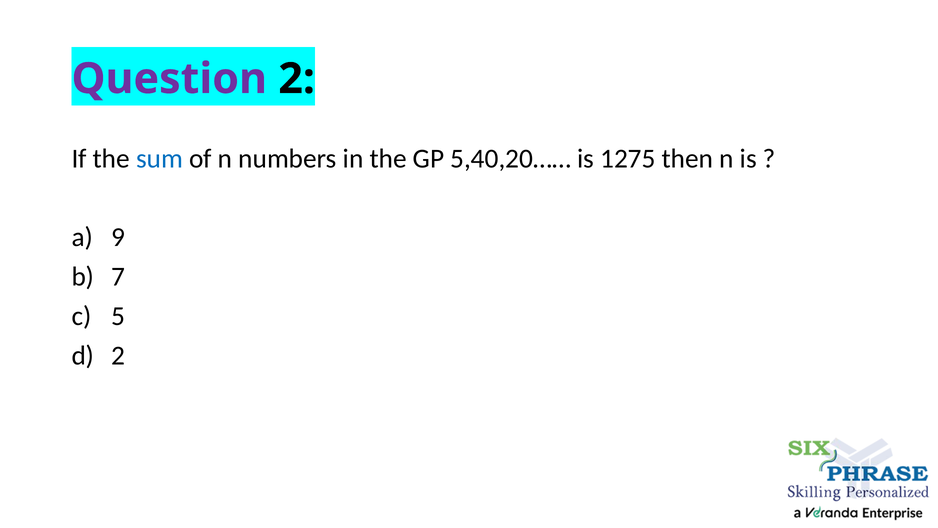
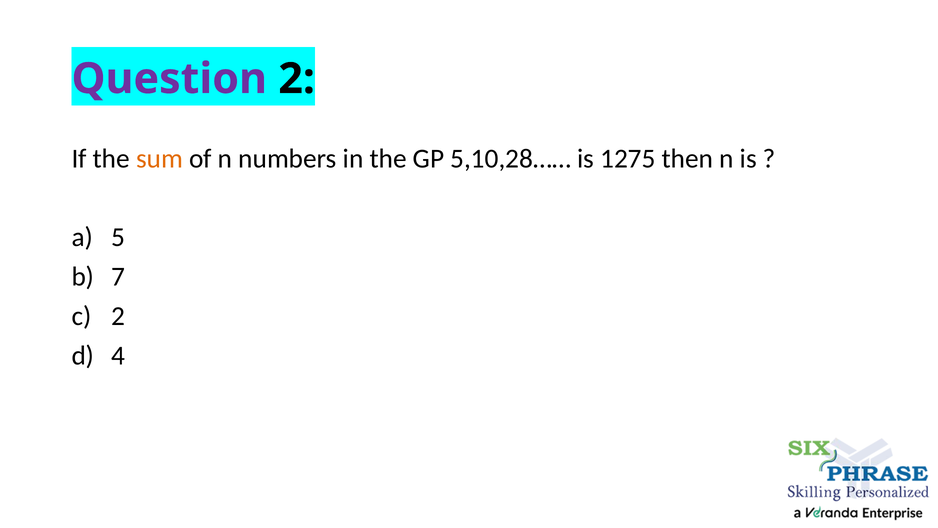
sum colour: blue -> orange
5,40,20……: 5,40,20…… -> 5,10,28……
9: 9 -> 5
5 at (118, 316): 5 -> 2
2 at (118, 355): 2 -> 4
